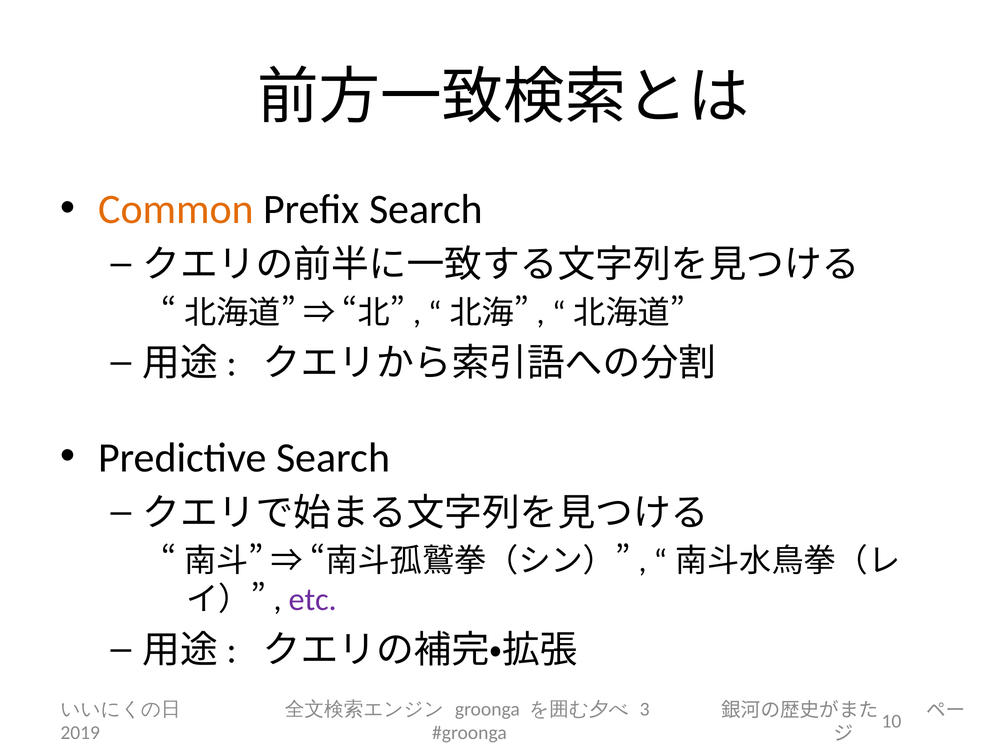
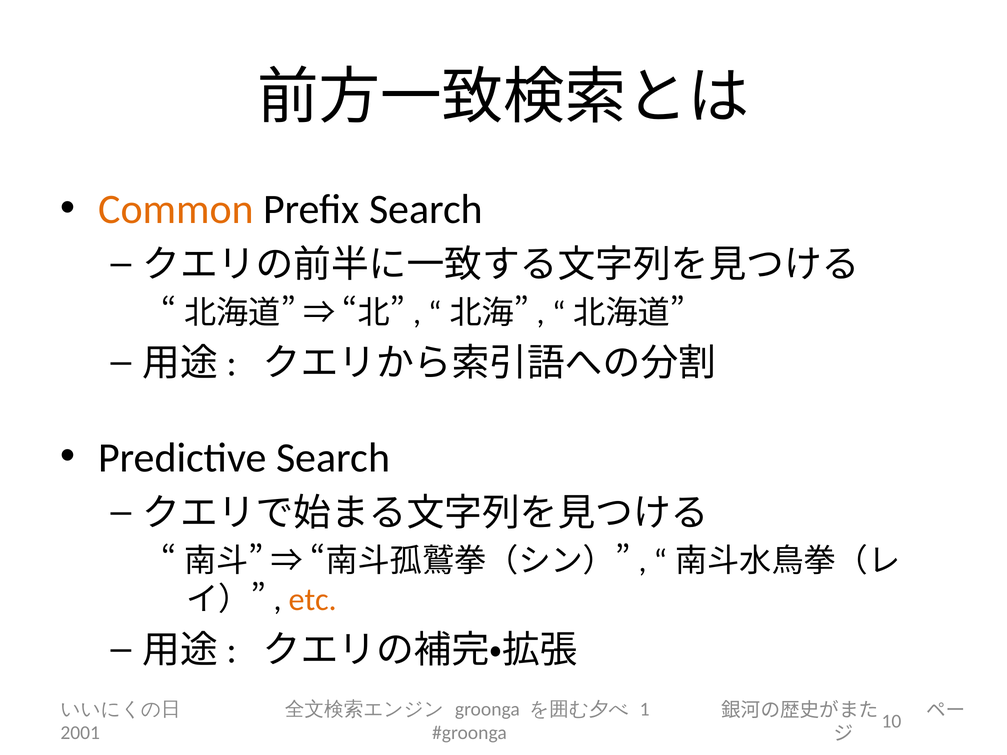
etc colour: purple -> orange
3: 3 -> 1
2019: 2019 -> 2001
